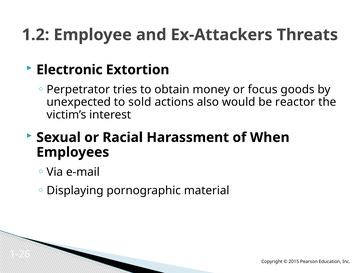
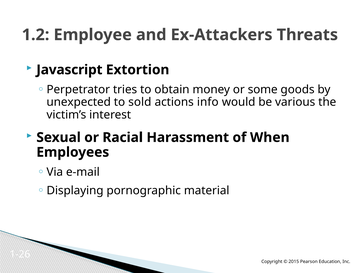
Electronic: Electronic -> Javascript
focus: focus -> some
also: also -> info
reactor: reactor -> various
